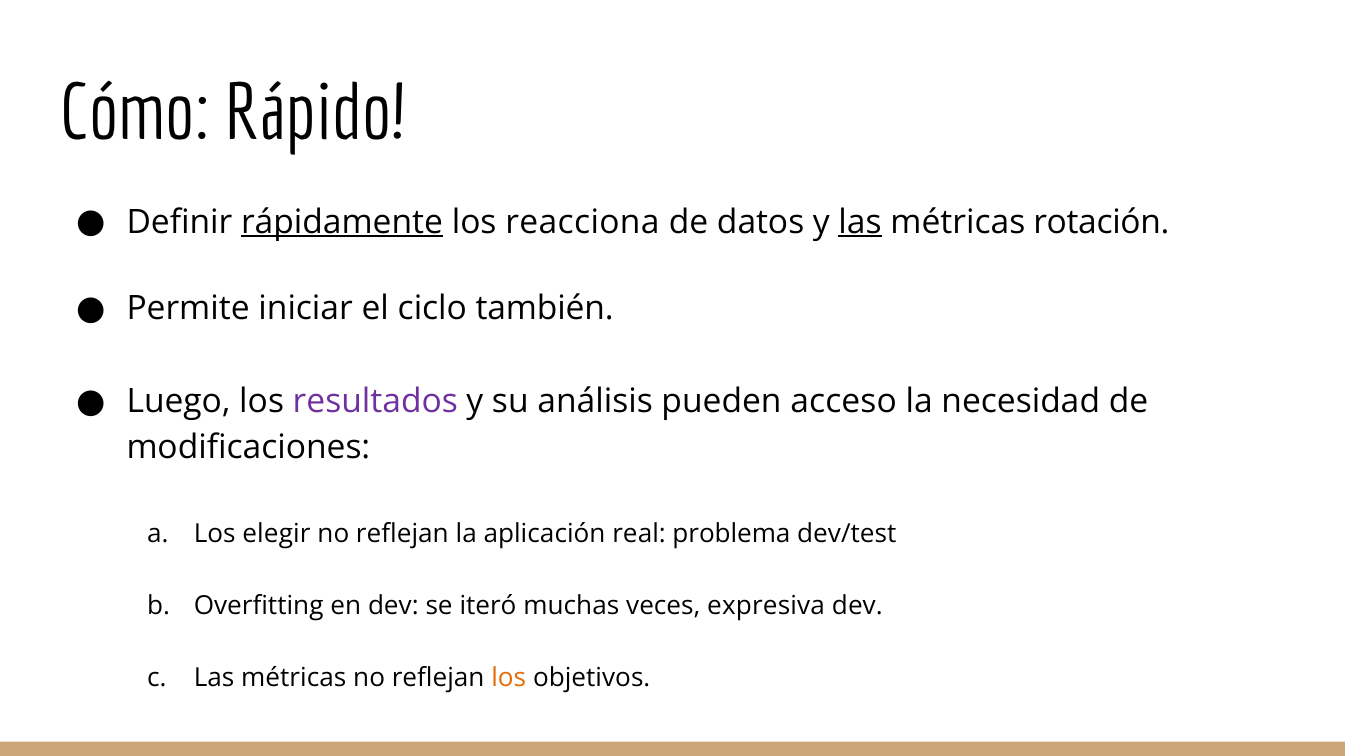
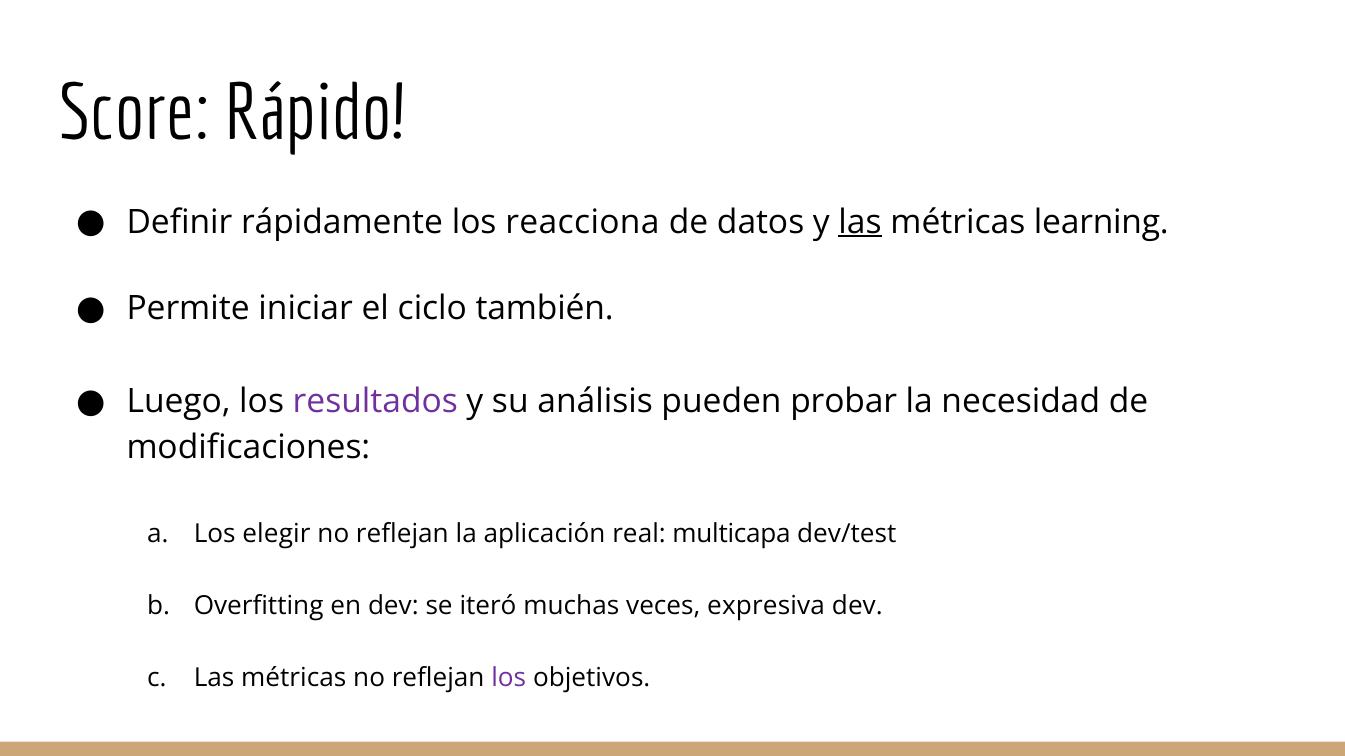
Cómo: Cómo -> Score
rápidamente underline: present -> none
rotación: rotación -> learning
acceso: acceso -> probar
problema: problema -> multicapa
los at (509, 679) colour: orange -> purple
